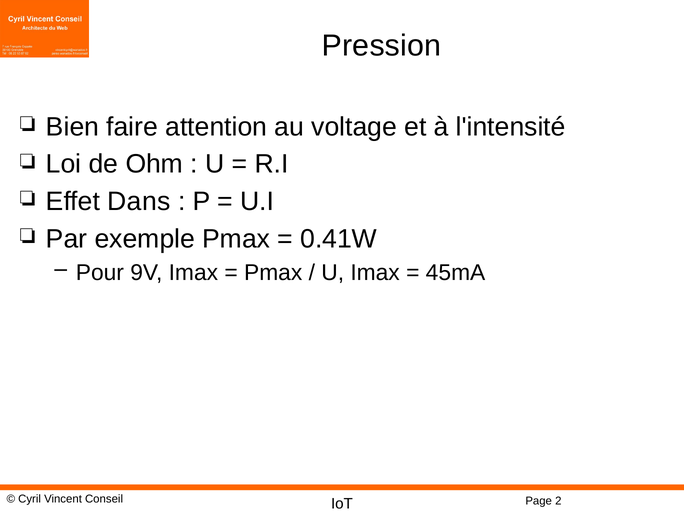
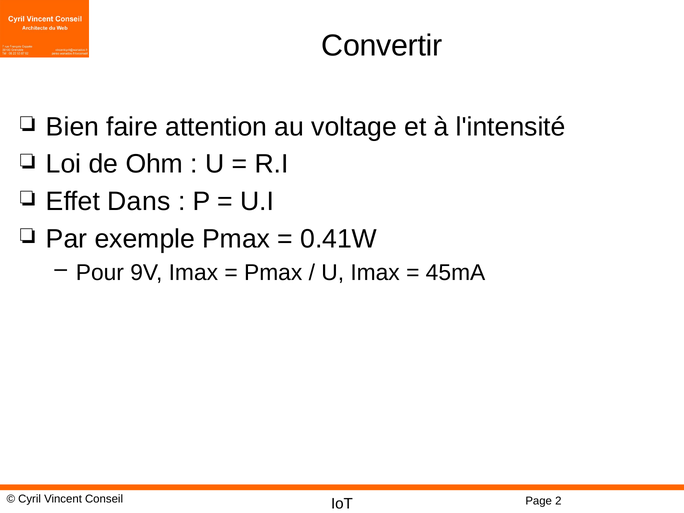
Pression: Pression -> Convertir
